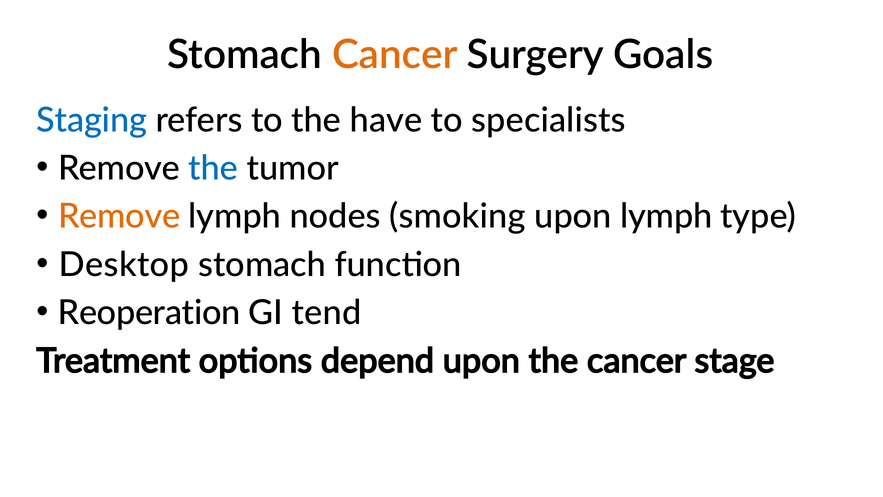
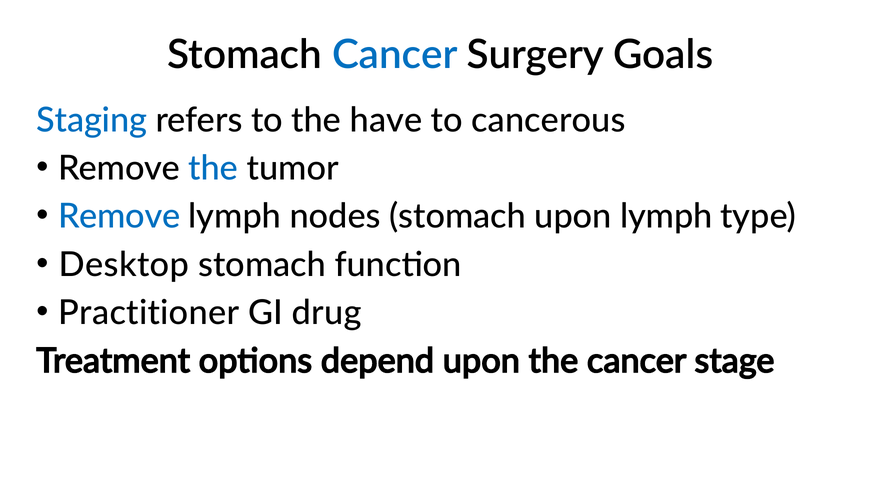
Cancer at (395, 55) colour: orange -> blue
specialists: specialists -> cancerous
Remove at (119, 216) colour: orange -> blue
nodes smoking: smoking -> stomach
Reoperation: Reoperation -> Practitioner
tend: tend -> drug
